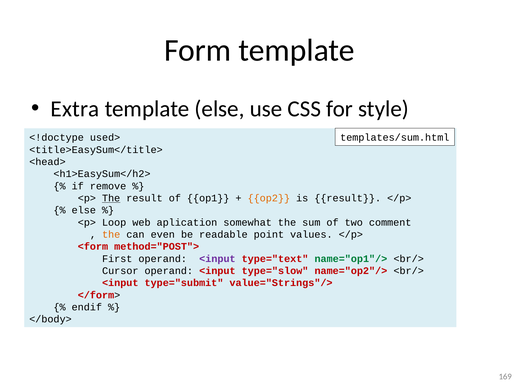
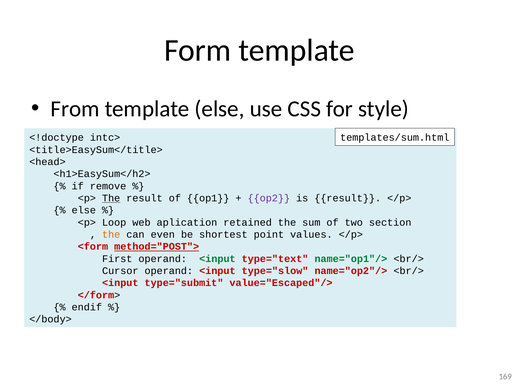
Extra: Extra -> From
used>: used> -> intc>
op2 colour: orange -> purple
somewhat: somewhat -> retained
comment: comment -> section
readable: readable -> shortest
method="POST"> underline: none -> present
<input at (217, 259) colour: purple -> green
value="Strings"/>: value="Strings"/> -> value="Escaped"/>
